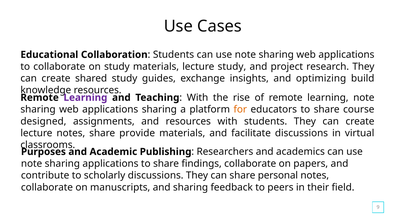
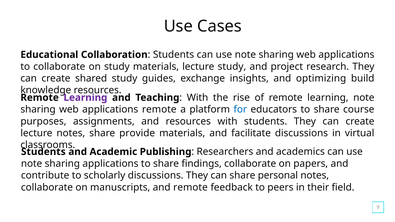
applications sharing: sharing -> remote
for colour: orange -> blue
designed: designed -> purposes
Purposes at (43, 152): Purposes -> Students
and sharing: sharing -> remote
